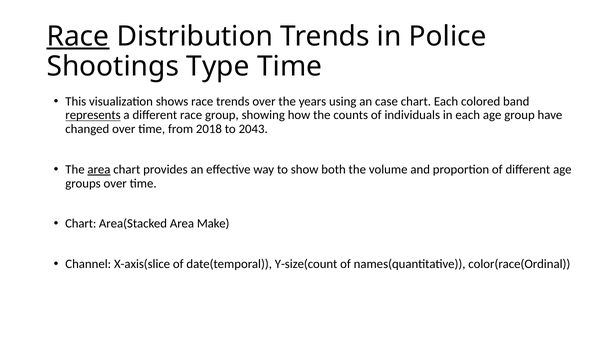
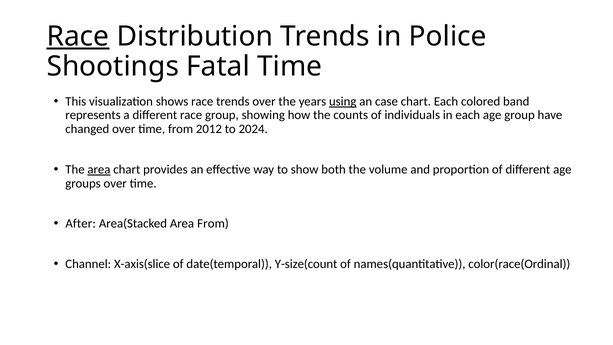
Type: Type -> Fatal
using underline: none -> present
represents underline: present -> none
2018: 2018 -> 2012
2043: 2043 -> 2024
Chart at (81, 224): Chart -> After
Area Make: Make -> From
